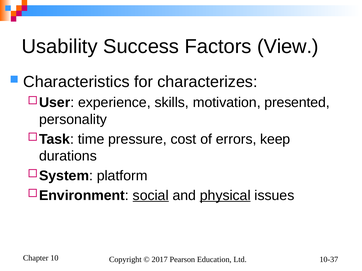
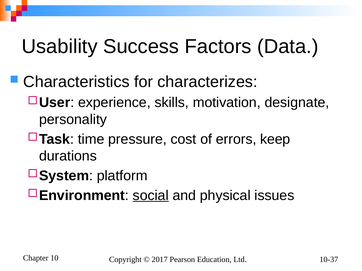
View: View -> Data
presented: presented -> designate
physical underline: present -> none
